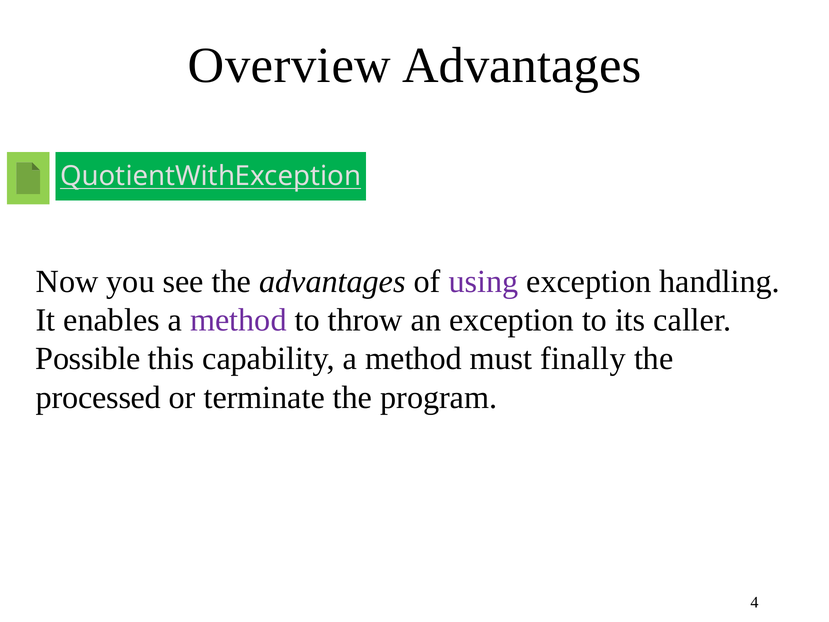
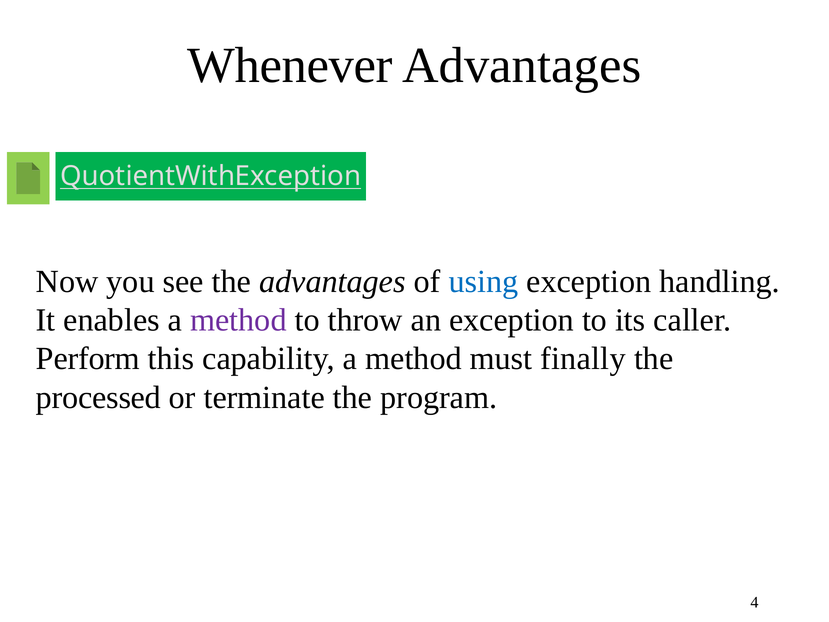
Overview: Overview -> Whenever
using colour: purple -> blue
Possible: Possible -> Perform
